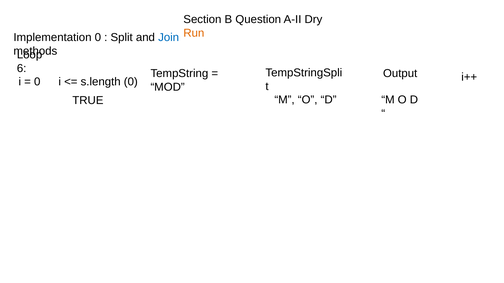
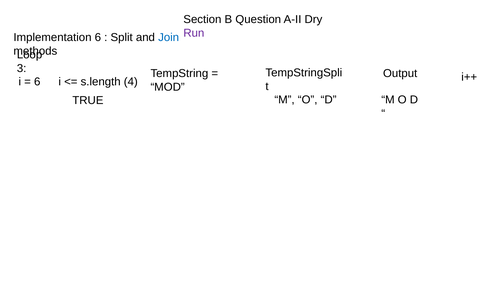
Run colour: orange -> purple
Implementation 0: 0 -> 6
6: 6 -> 3
0 at (37, 82): 0 -> 6
s.length 0: 0 -> 4
